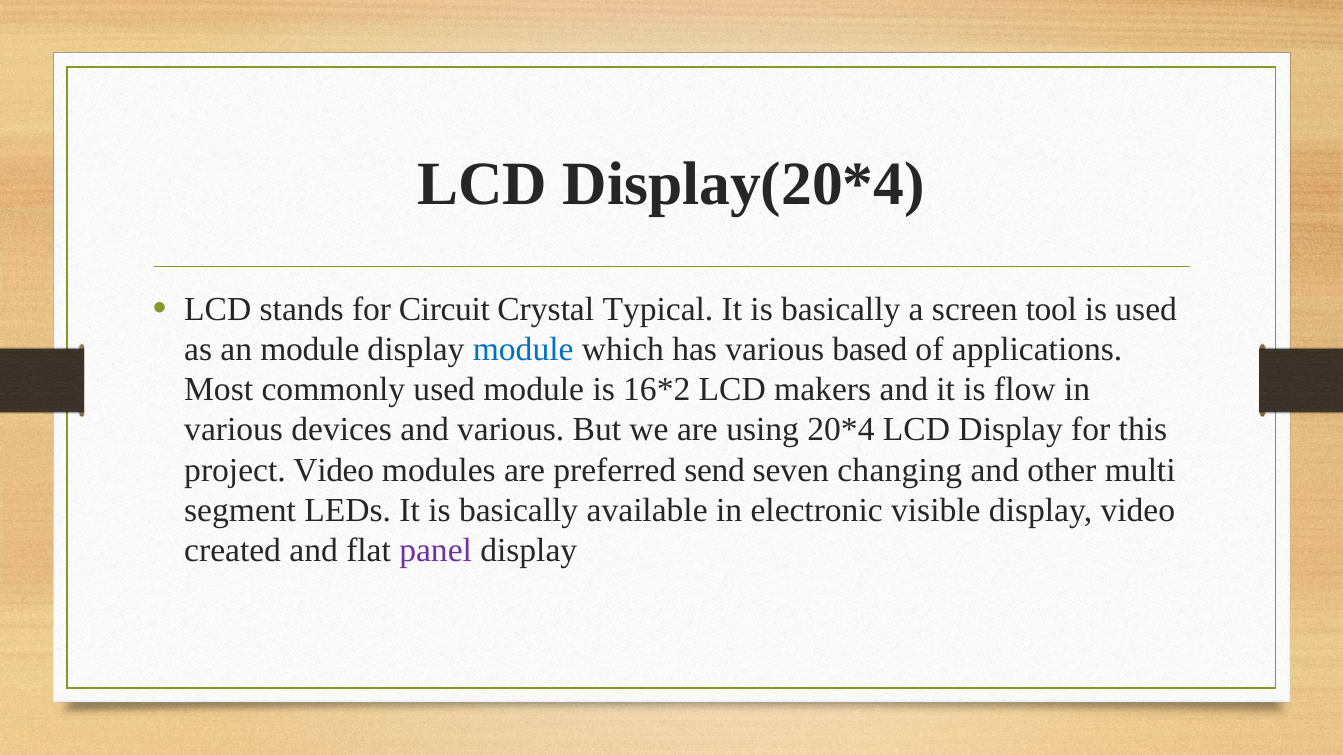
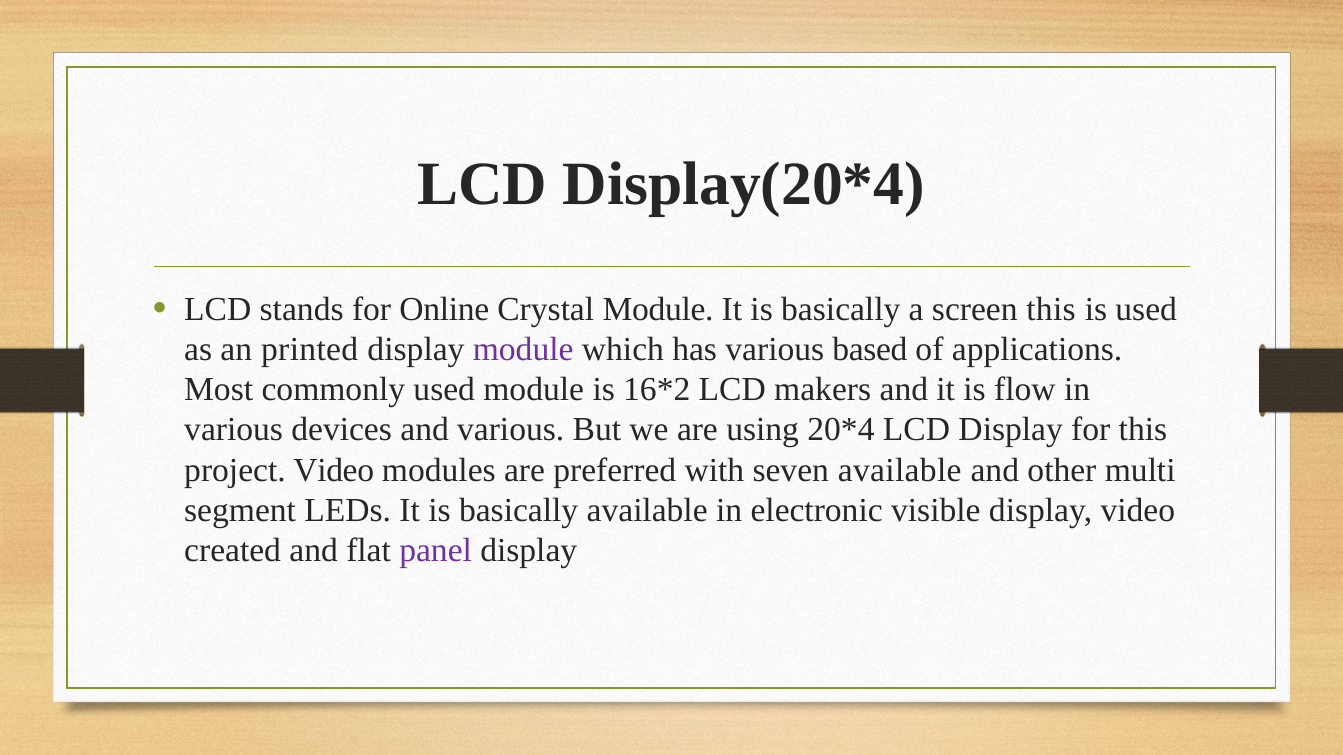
Circuit: Circuit -> Online
Crystal Typical: Typical -> Module
screen tool: tool -> this
an module: module -> printed
module at (523, 349) colour: blue -> purple
send: send -> with
seven changing: changing -> available
